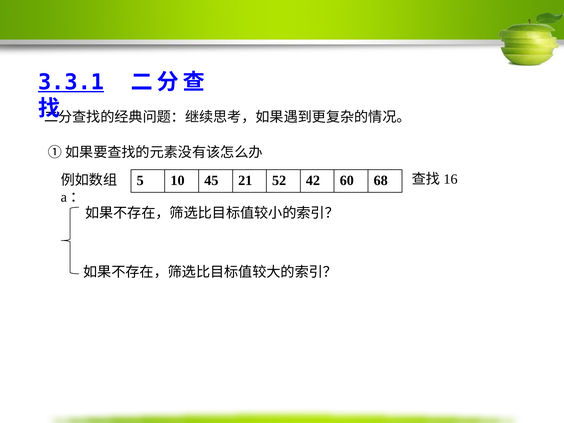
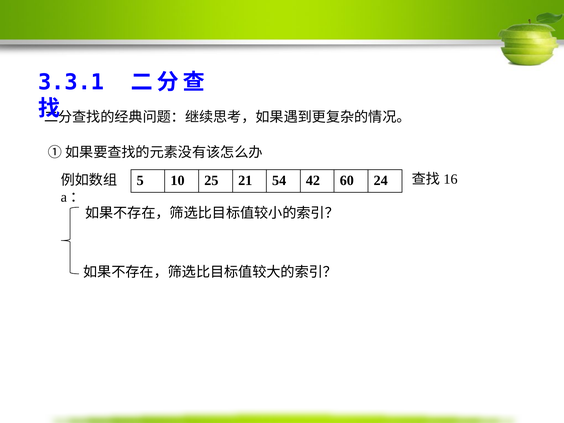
3.3.1 underline: present -> none
45: 45 -> 25
52: 52 -> 54
68: 68 -> 24
